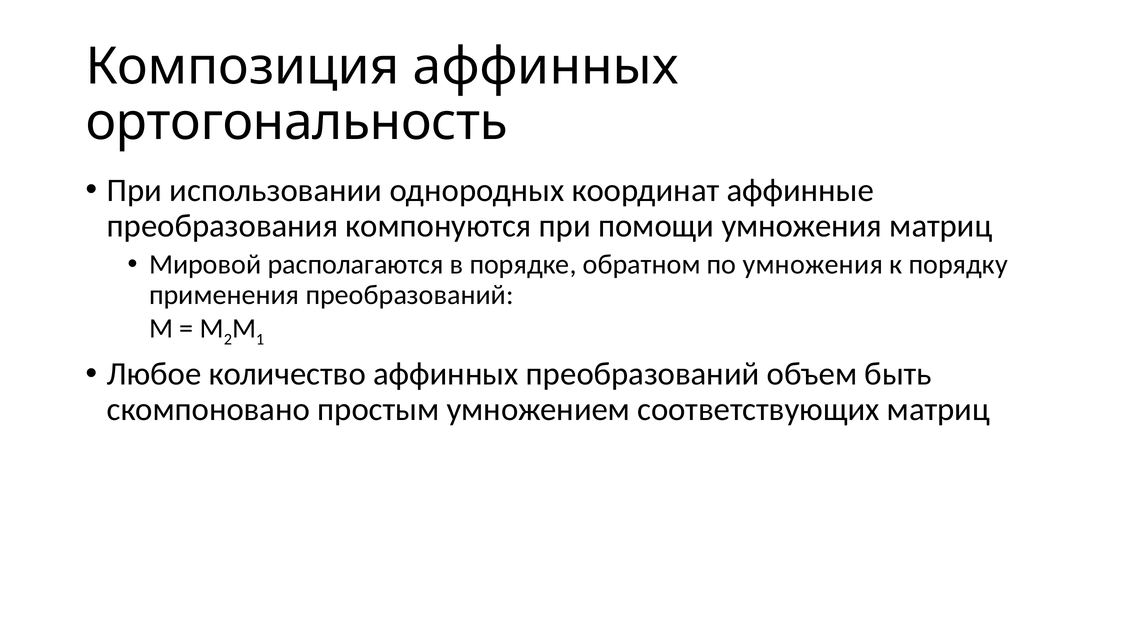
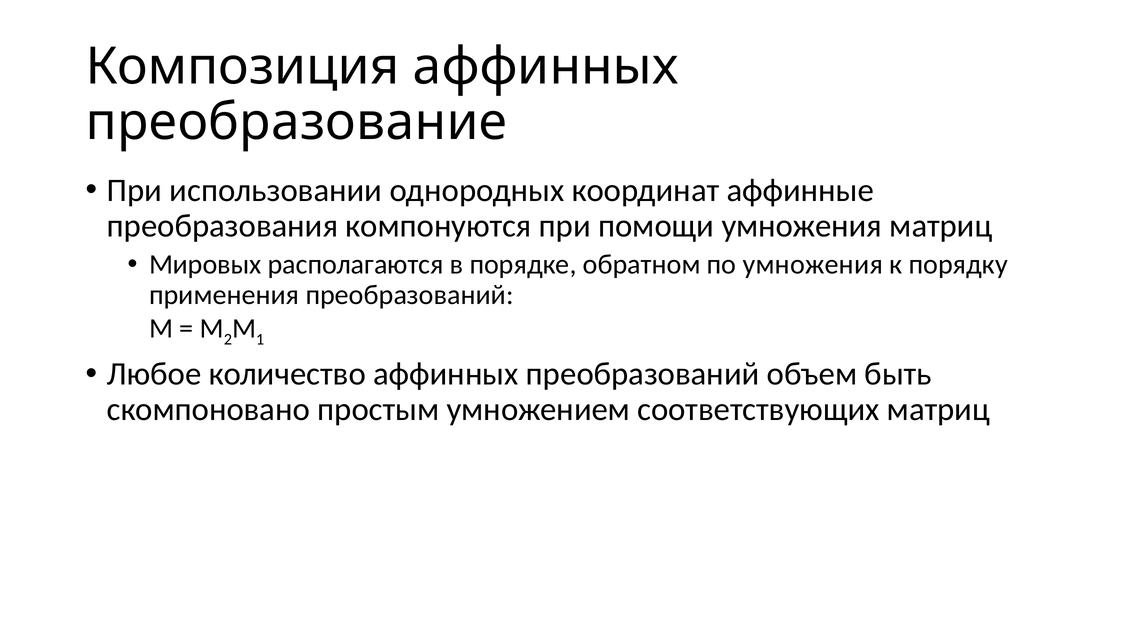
ортогональность: ортогональность -> преобразование
Мировой: Мировой -> Мировых
